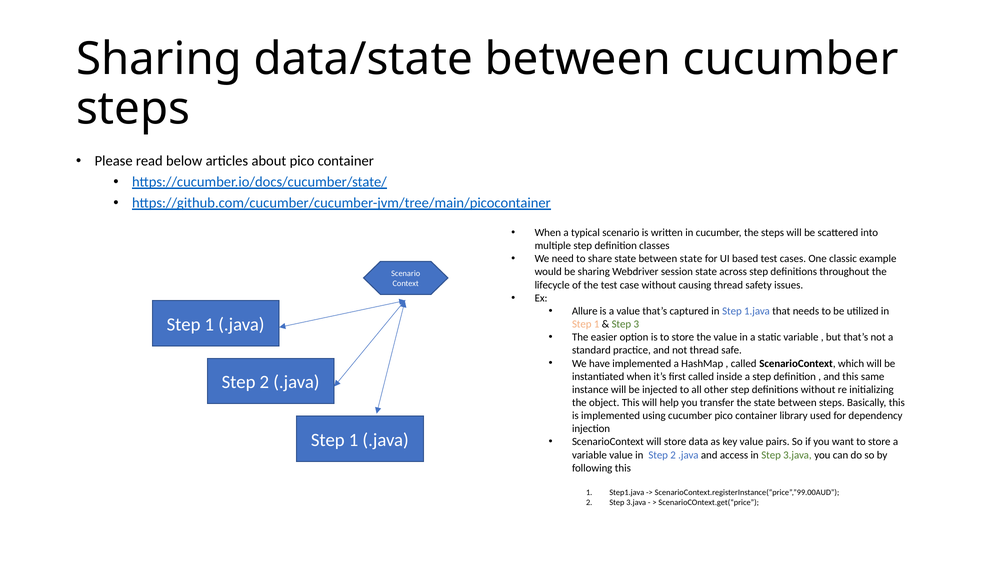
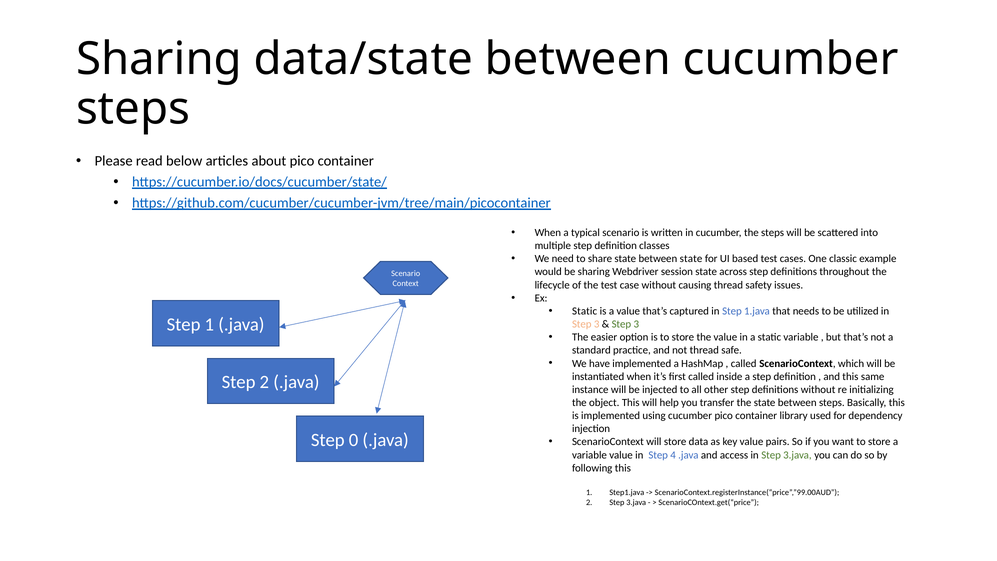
Allure at (585, 311): Allure -> Static
1 at (597, 324): 1 -> 3
1 at (354, 440): 1 -> 0
in Step 2: 2 -> 4
